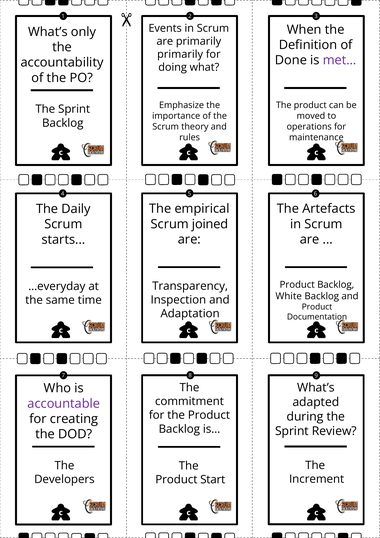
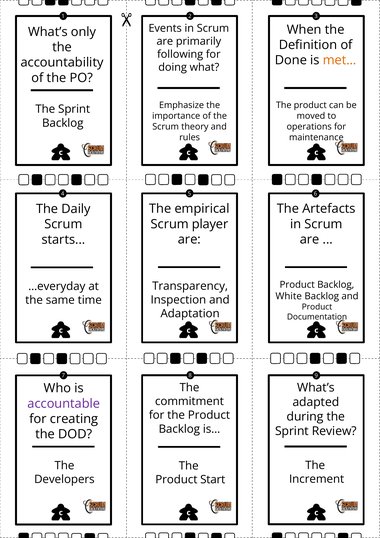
primarily at (180, 54): primarily -> following
met… colour: purple -> orange
joined: joined -> player
